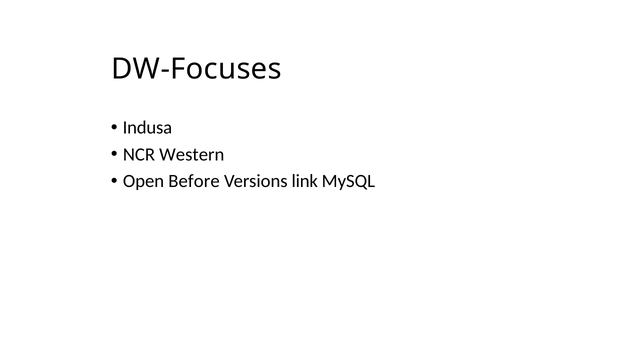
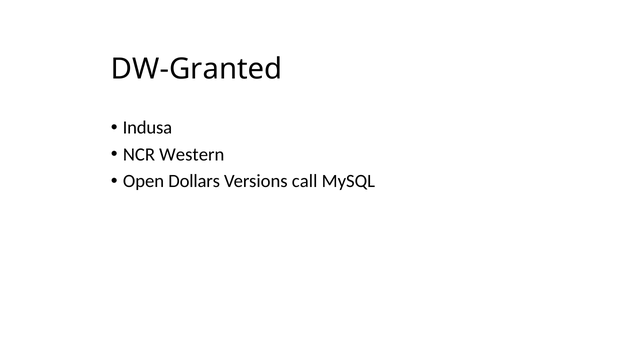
DW-Focuses: DW-Focuses -> DW-Granted
Before: Before -> Dollars
link: link -> call
